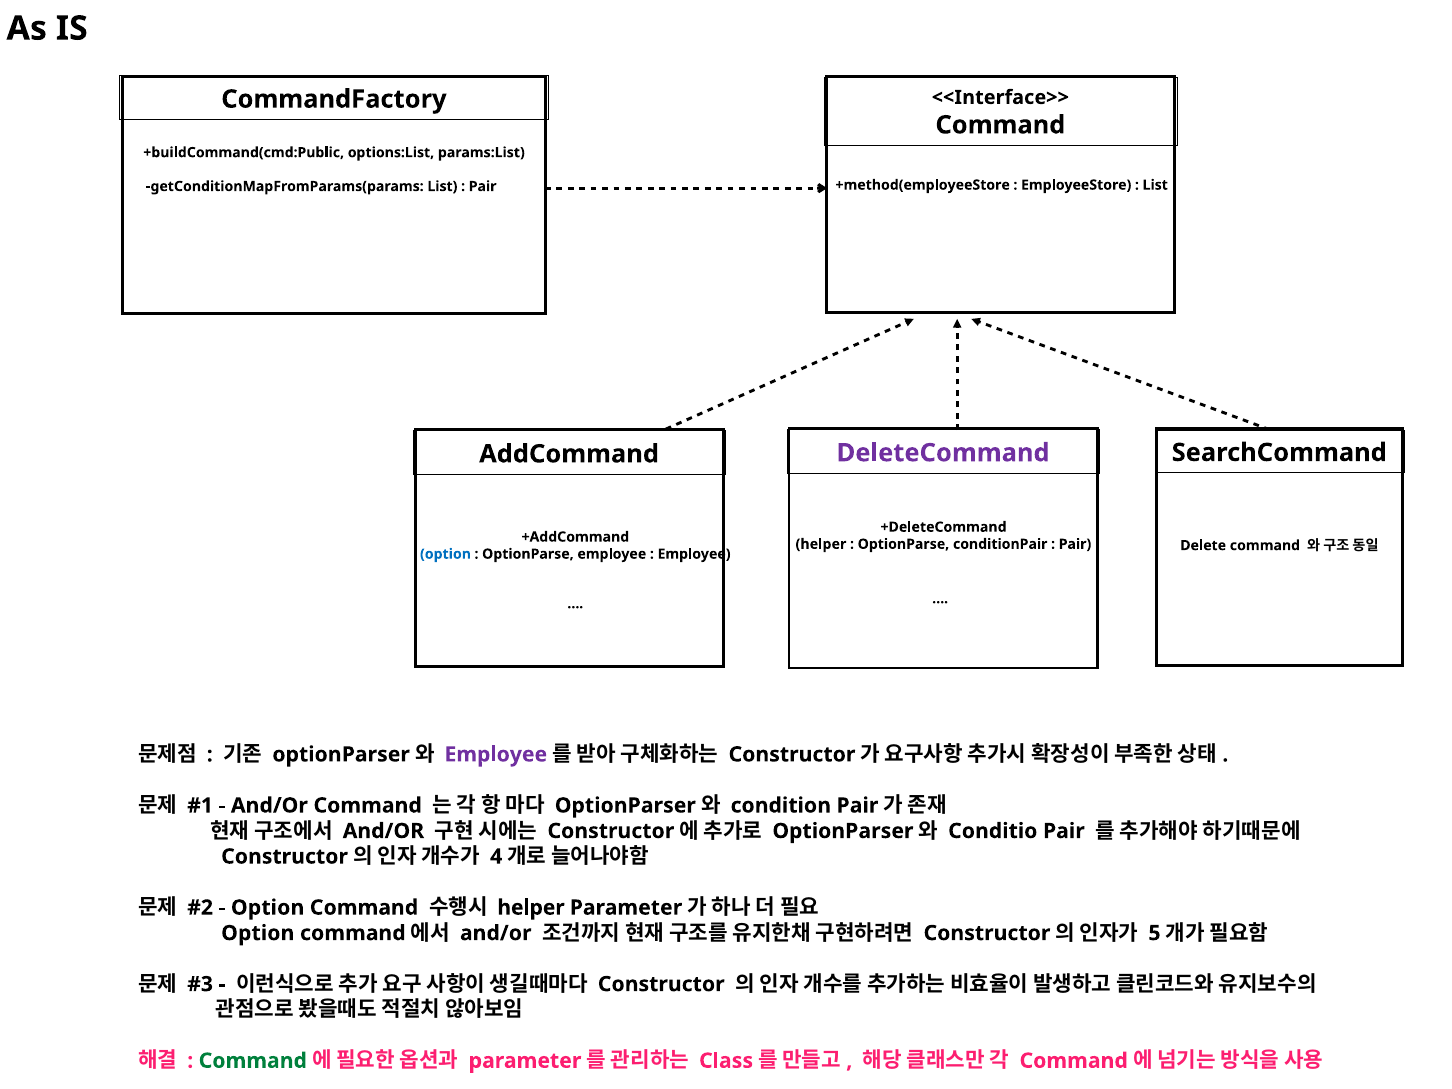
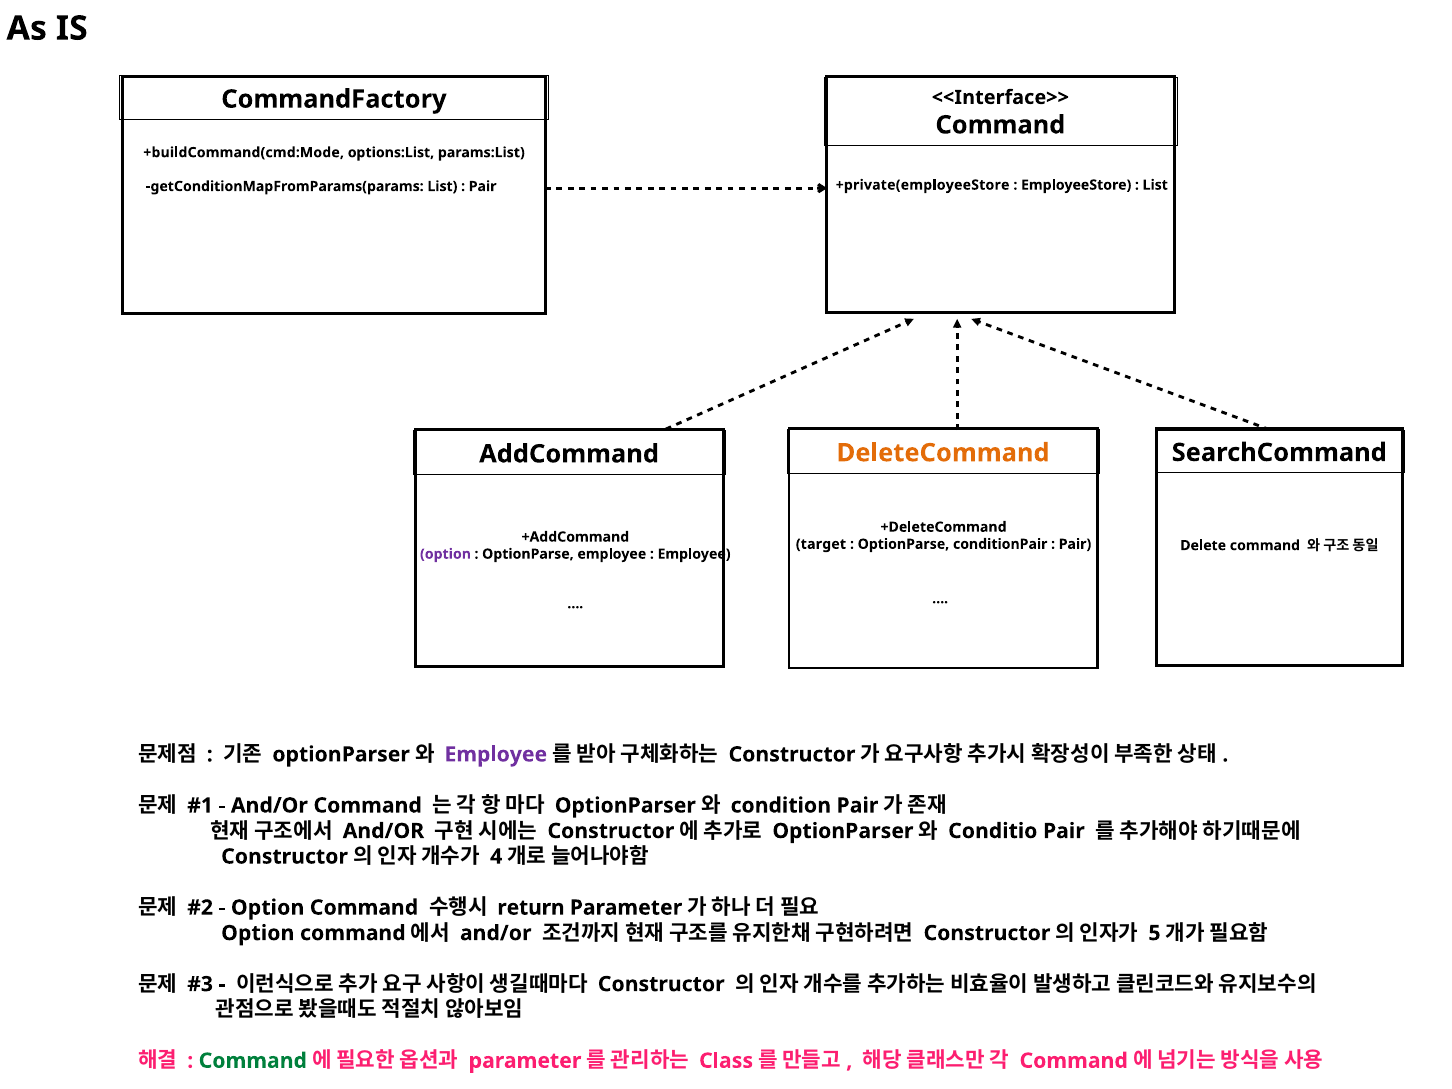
+buildCommand(cmd:Public: +buildCommand(cmd:Public -> +buildCommand(cmd:Mode
+method(employeeStore: +method(employeeStore -> +private(employeeStore
DeleteCommand colour: purple -> orange
helper at (821, 544): helper -> target
option at (445, 554) colour: blue -> purple
helper at (531, 908): helper -> return
